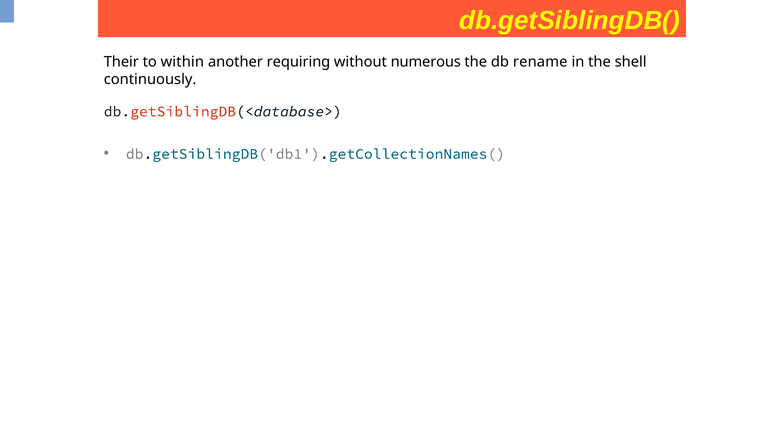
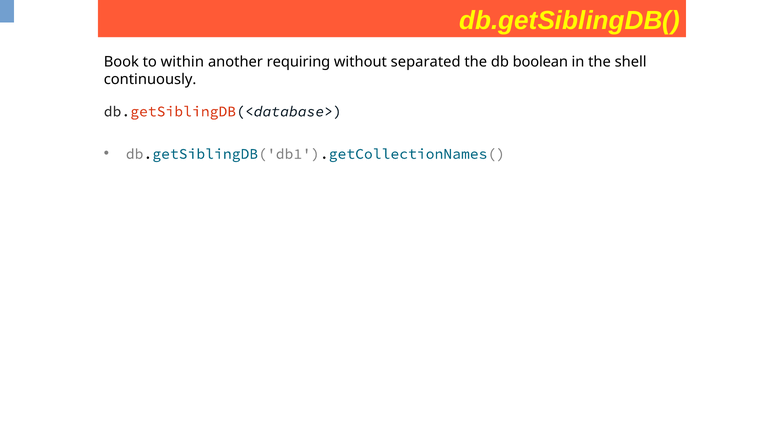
Their: Their -> Book
numerous: numerous -> separated
rename: rename -> boolean
